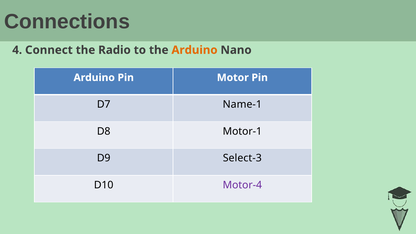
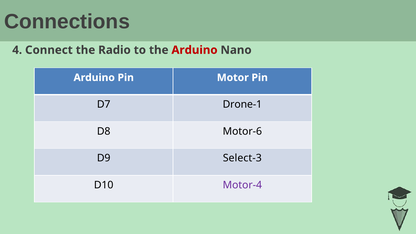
Arduino at (195, 50) colour: orange -> red
Name-1: Name-1 -> Drone-1
Motor-1: Motor-1 -> Motor-6
